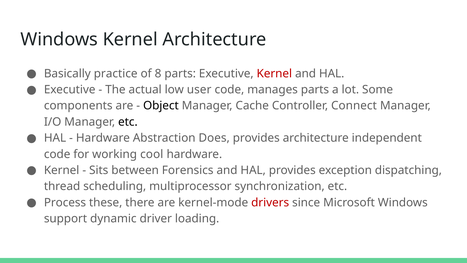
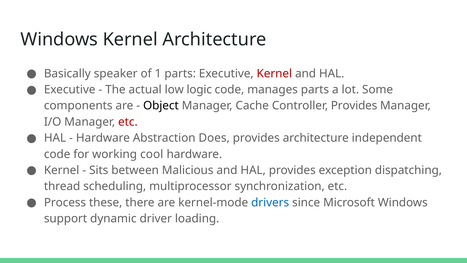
practice: practice -> speaker
8: 8 -> 1
user: user -> logic
Controller Connect: Connect -> Provides
etc at (128, 122) colour: black -> red
Forensics: Forensics -> Malicious
drivers colour: red -> blue
